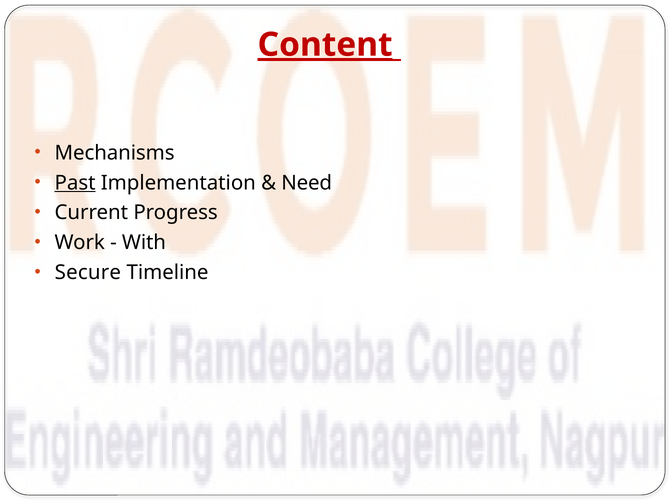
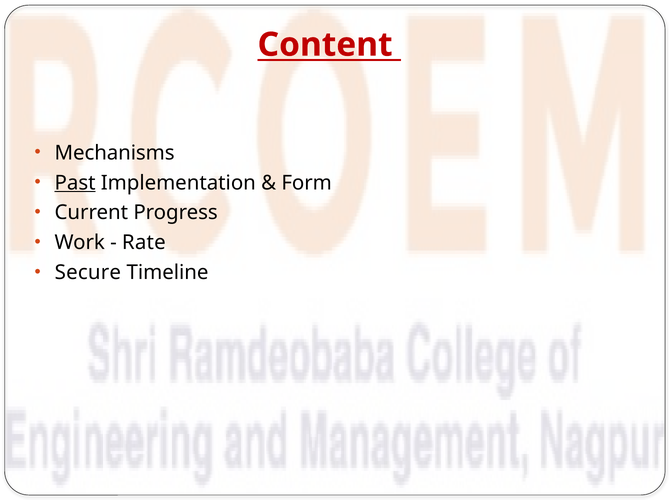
Content underline: present -> none
Need: Need -> Form
With: With -> Rate
